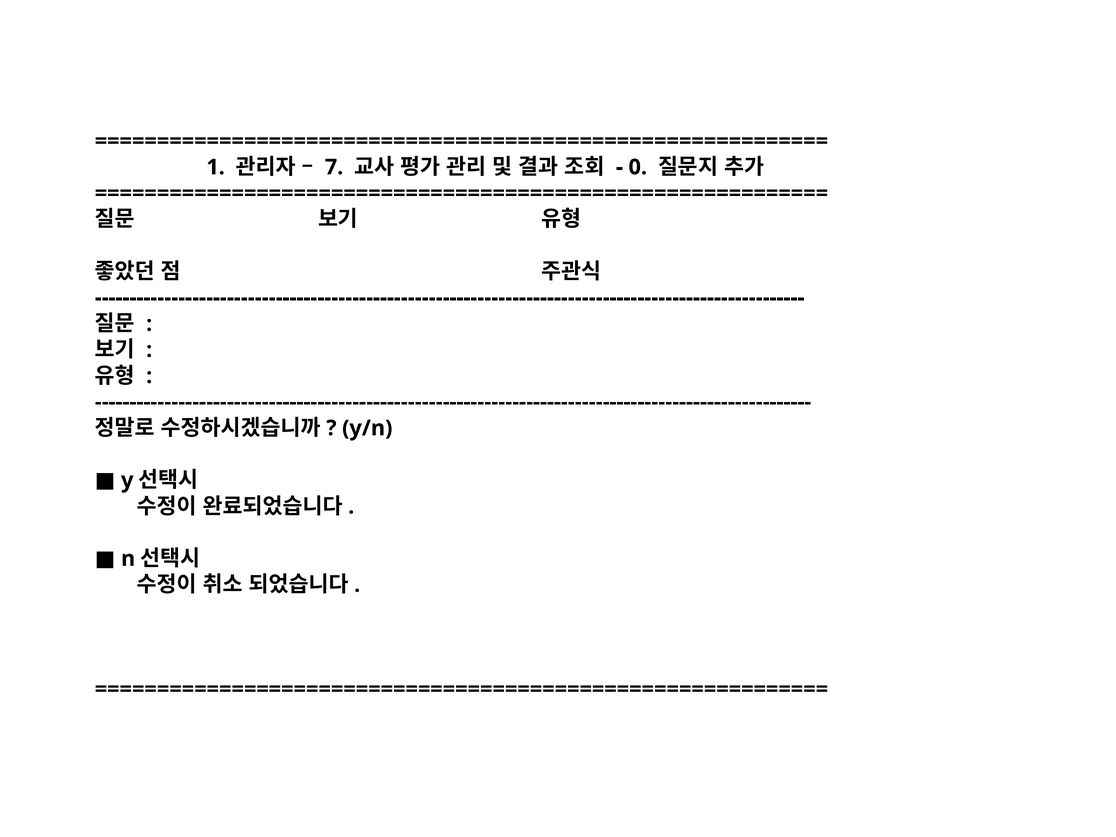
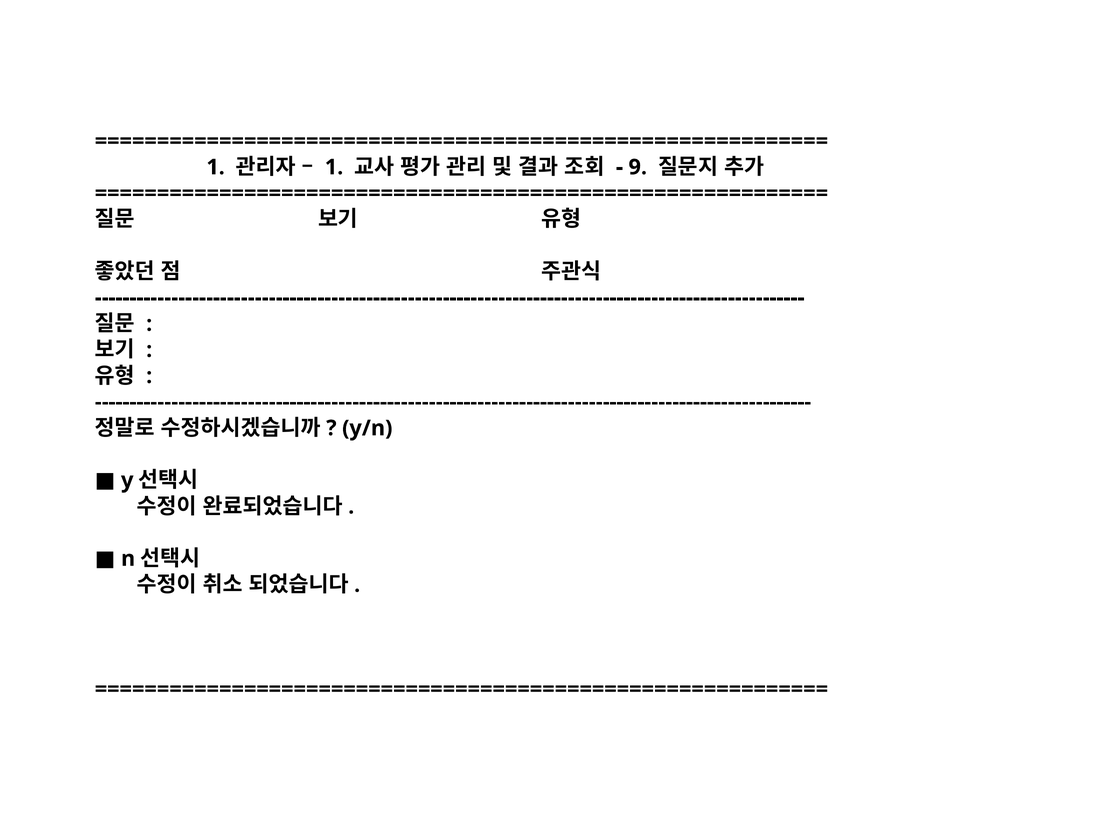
7 at (334, 167): 7 -> 1
0: 0 -> 9
